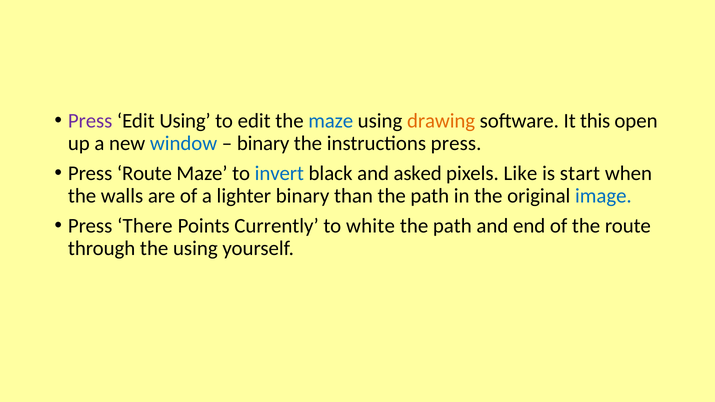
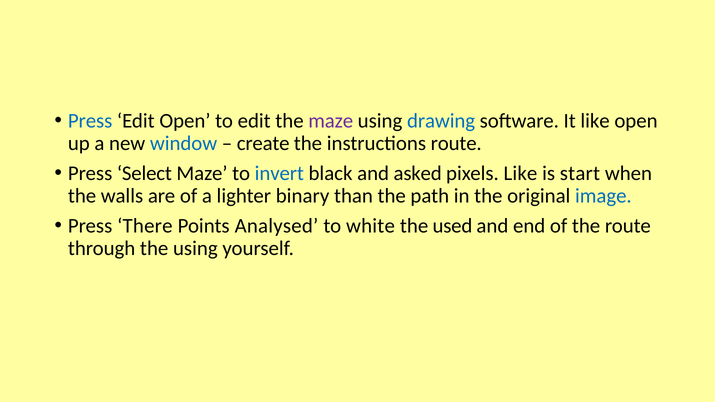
Press at (90, 121) colour: purple -> blue
Edit Using: Using -> Open
maze at (331, 121) colour: blue -> purple
drawing colour: orange -> blue
It this: this -> like
binary at (263, 143): binary -> create
instructions press: press -> route
Press Route: Route -> Select
Currently: Currently -> Analysed
path at (452, 226): path -> used
